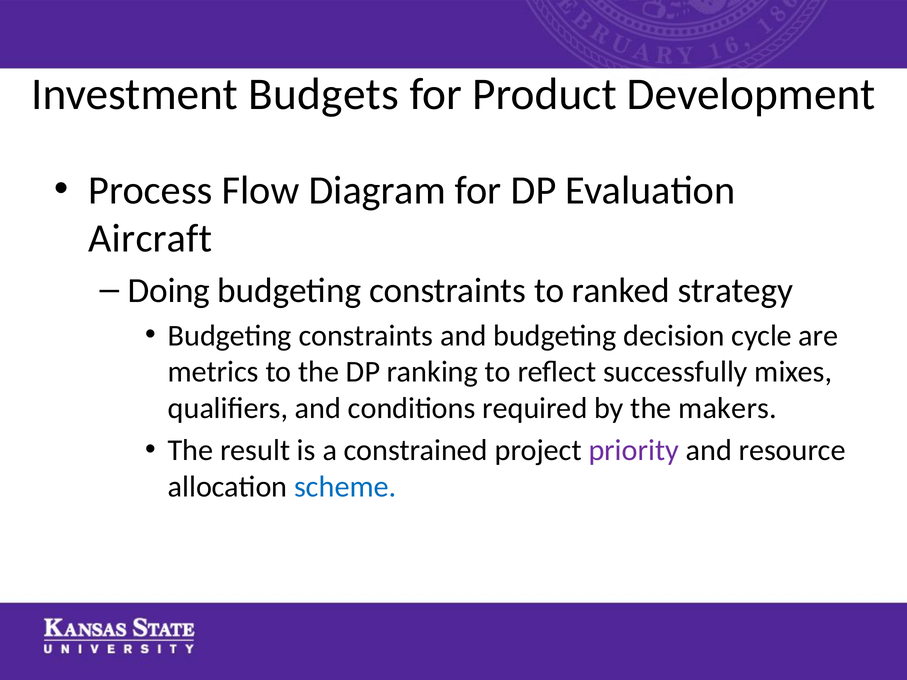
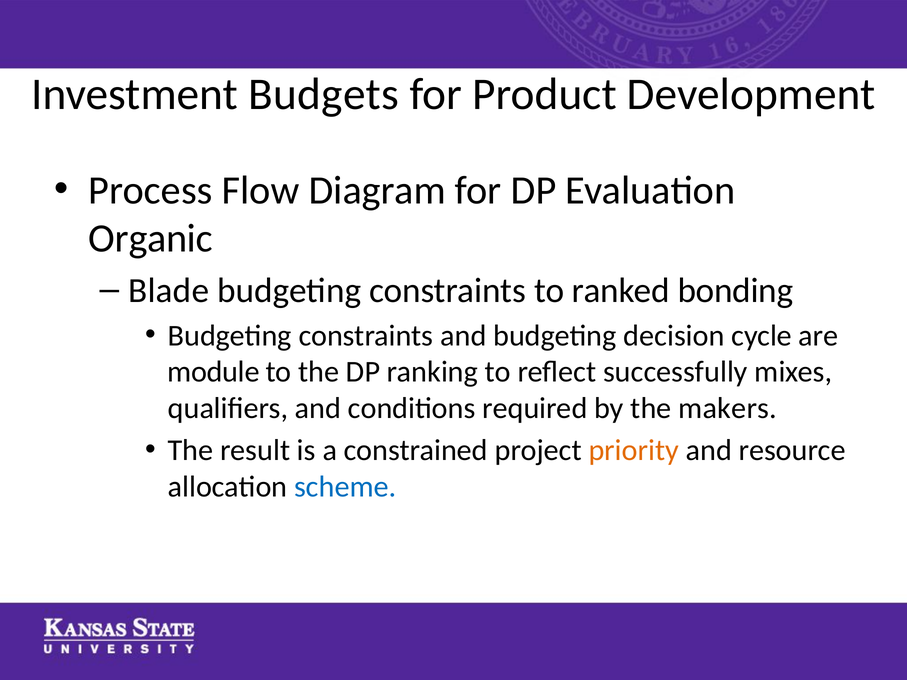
Aircraft: Aircraft -> Organic
Doing: Doing -> Blade
strategy: strategy -> bonding
metrics: metrics -> module
priority colour: purple -> orange
